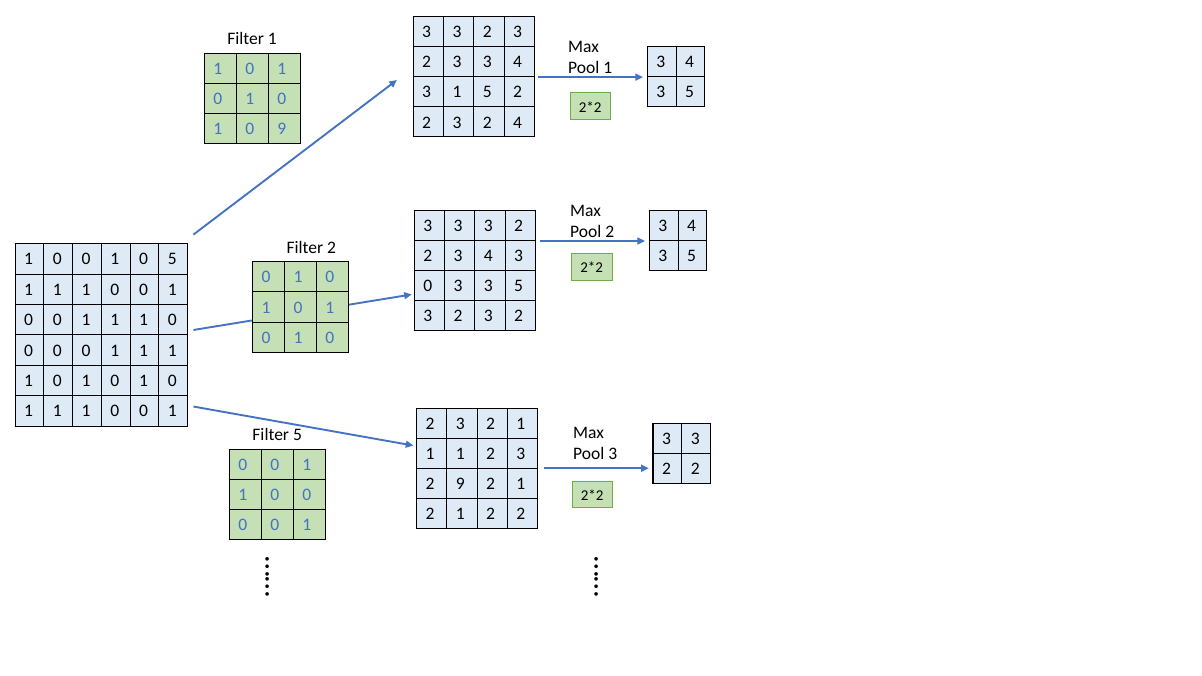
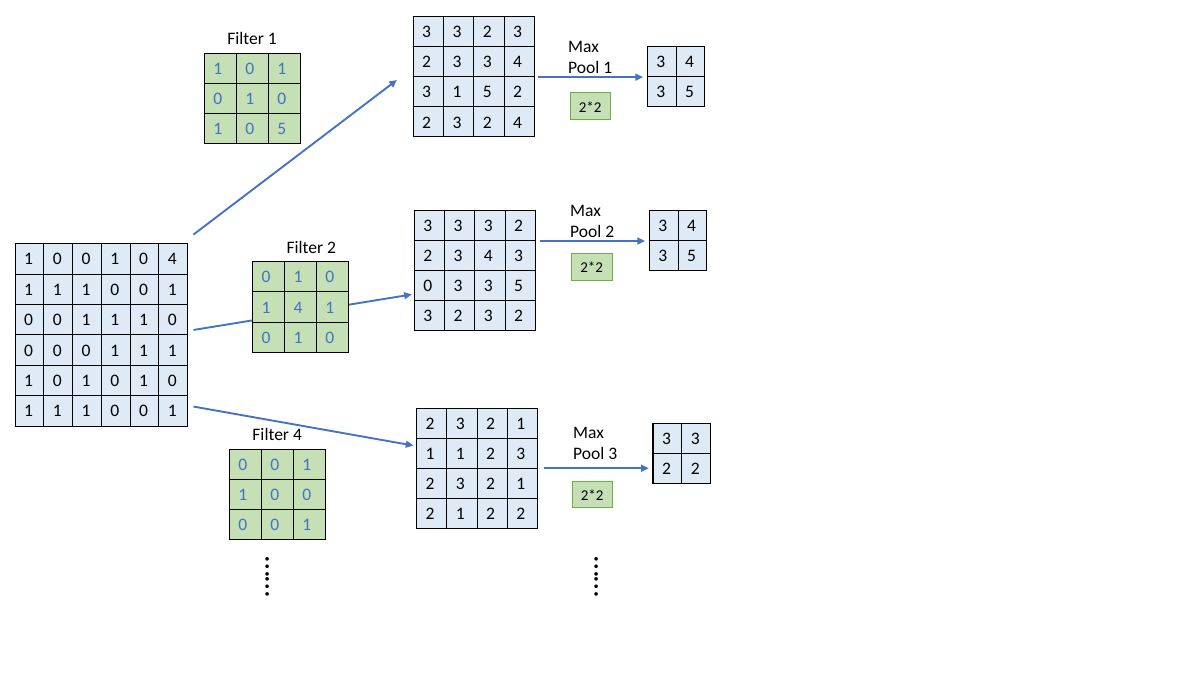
0 9: 9 -> 5
0 5: 5 -> 4
0 at (298, 307): 0 -> 4
Filter 5: 5 -> 4
9 at (460, 484): 9 -> 3
